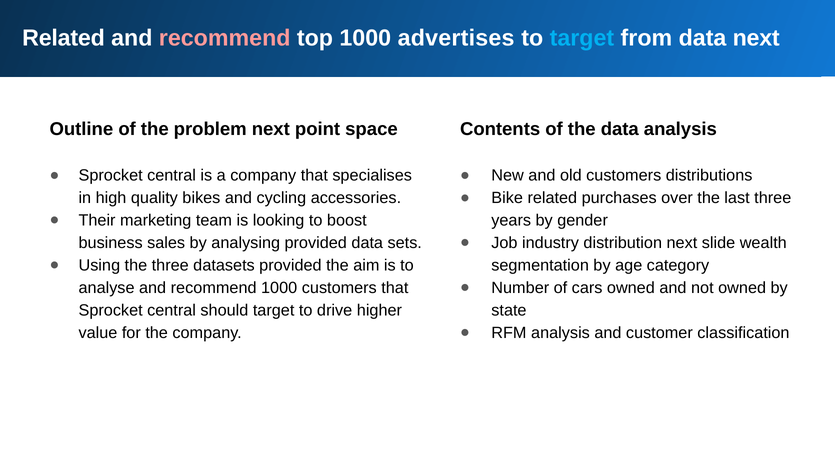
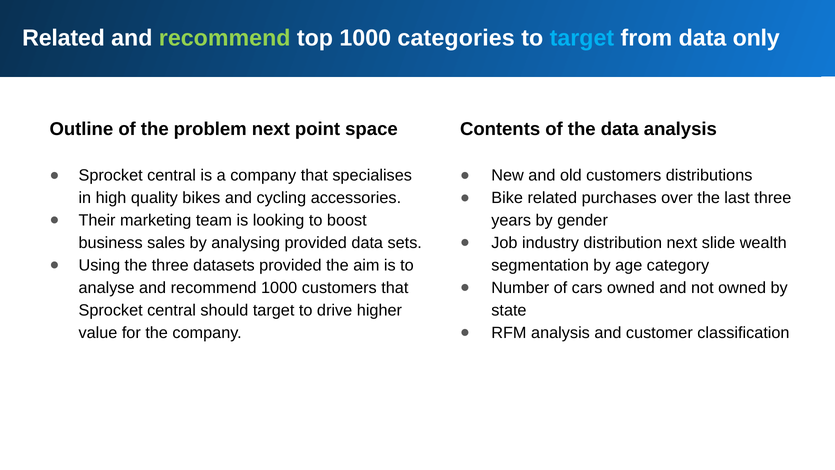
recommend at (225, 38) colour: pink -> light green
advertises: advertises -> categories
data next: next -> only
